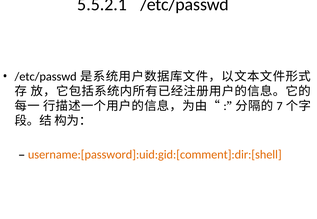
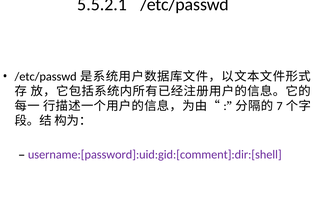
username:[password]:uid:gid:[comment]:dir:[shell colour: orange -> purple
